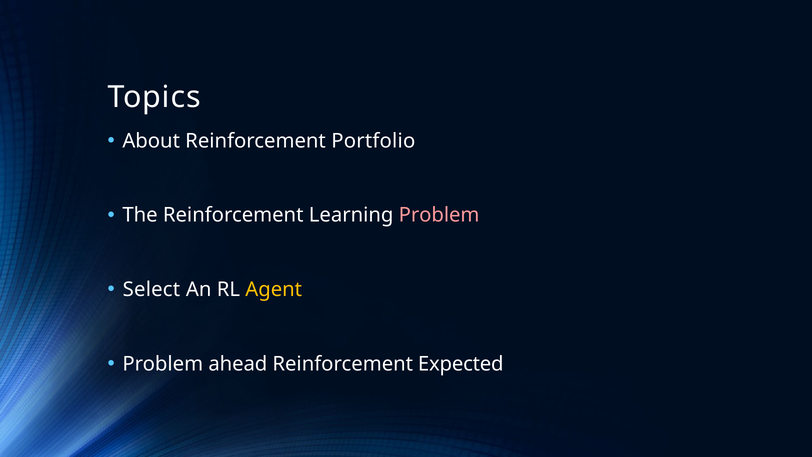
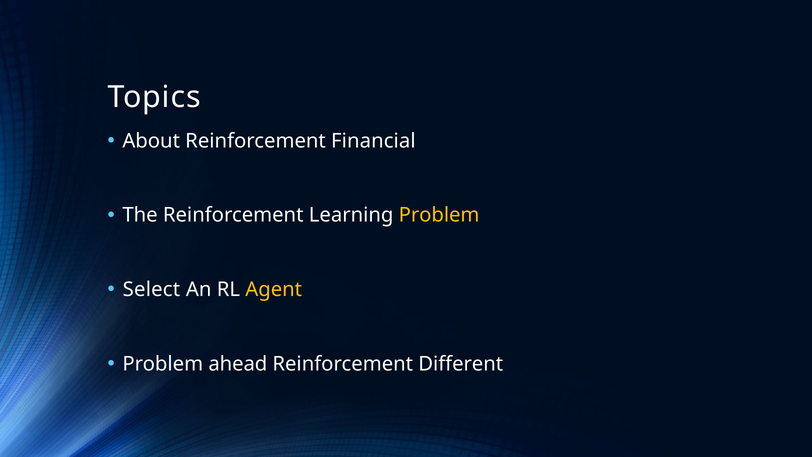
Portfolio: Portfolio -> Financial
Problem at (439, 215) colour: pink -> yellow
Expected: Expected -> Different
